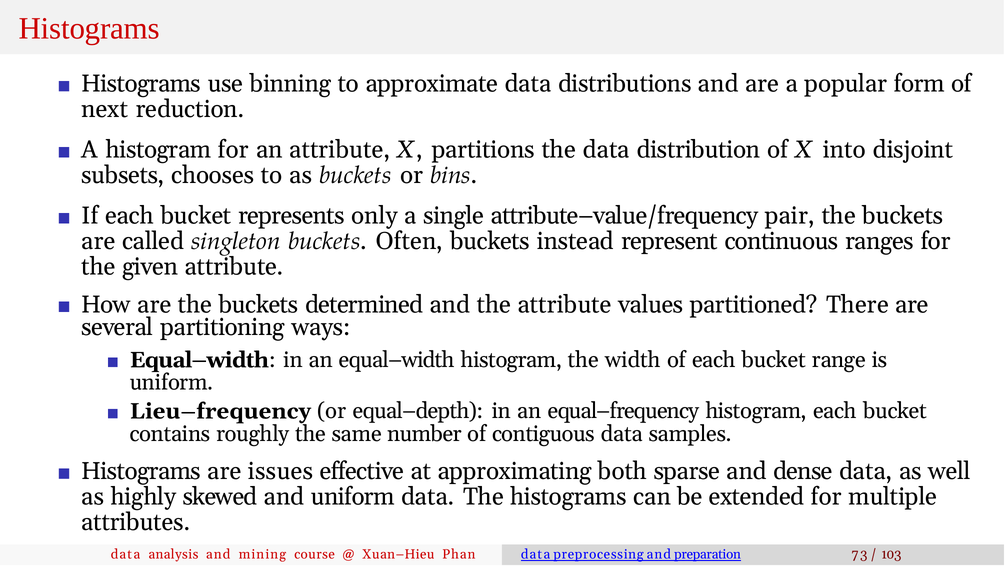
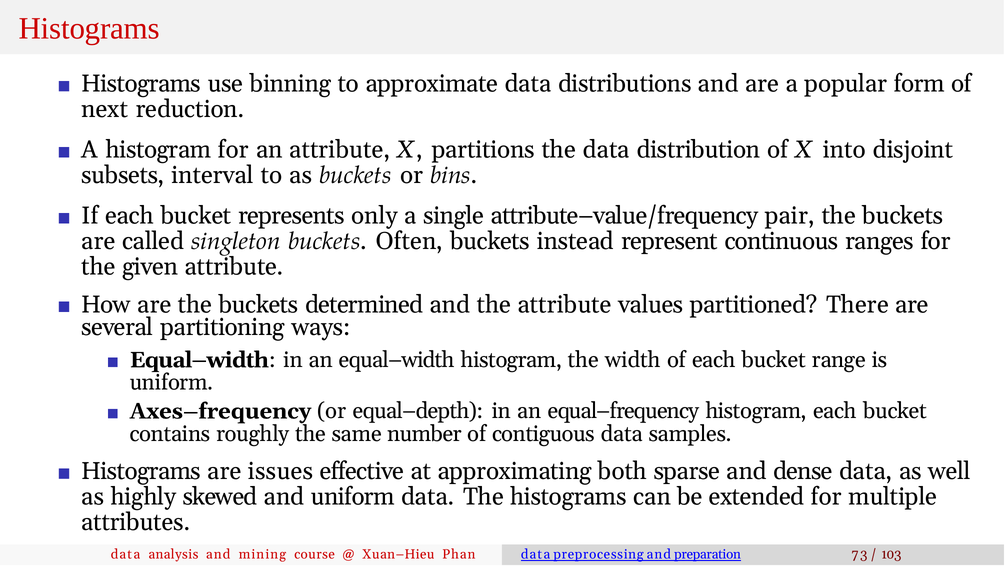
chooses: chooses -> interval
Lieu–frequency: Lieu–frequency -> Axes–frequency
